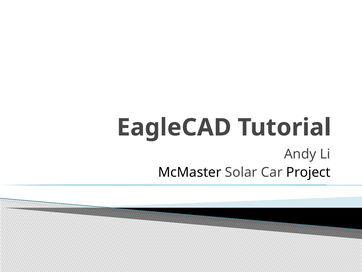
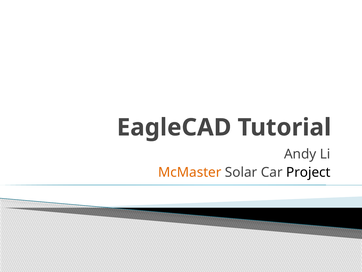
McMaster colour: black -> orange
